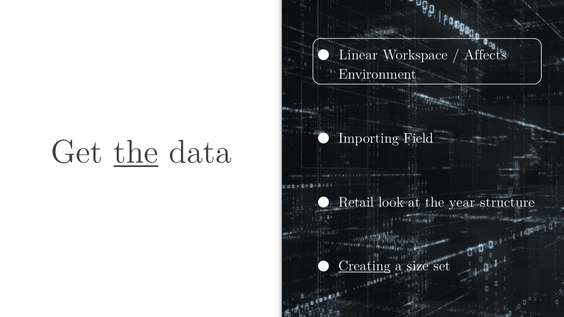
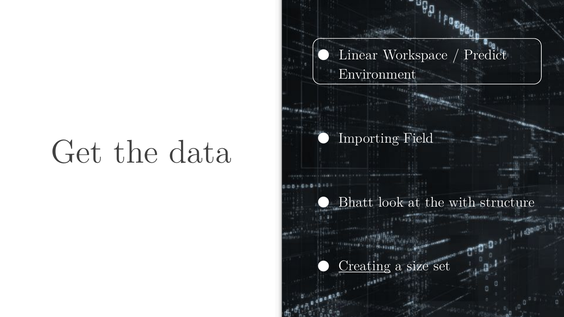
Affects: Affects -> Predict
the at (136, 152) underline: present -> none
Retail: Retail -> Bhatt
year: year -> with
